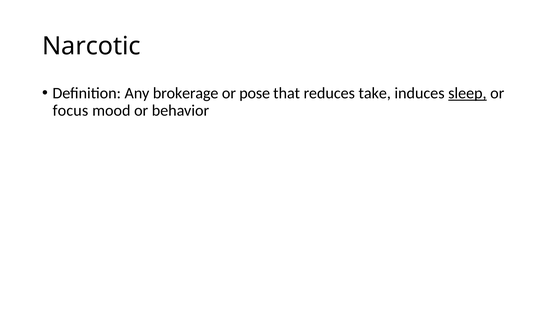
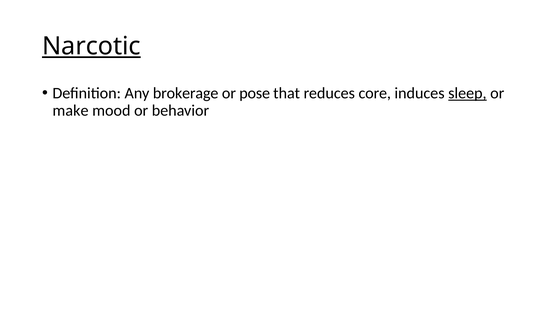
Narcotic underline: none -> present
take: take -> core
focus: focus -> make
